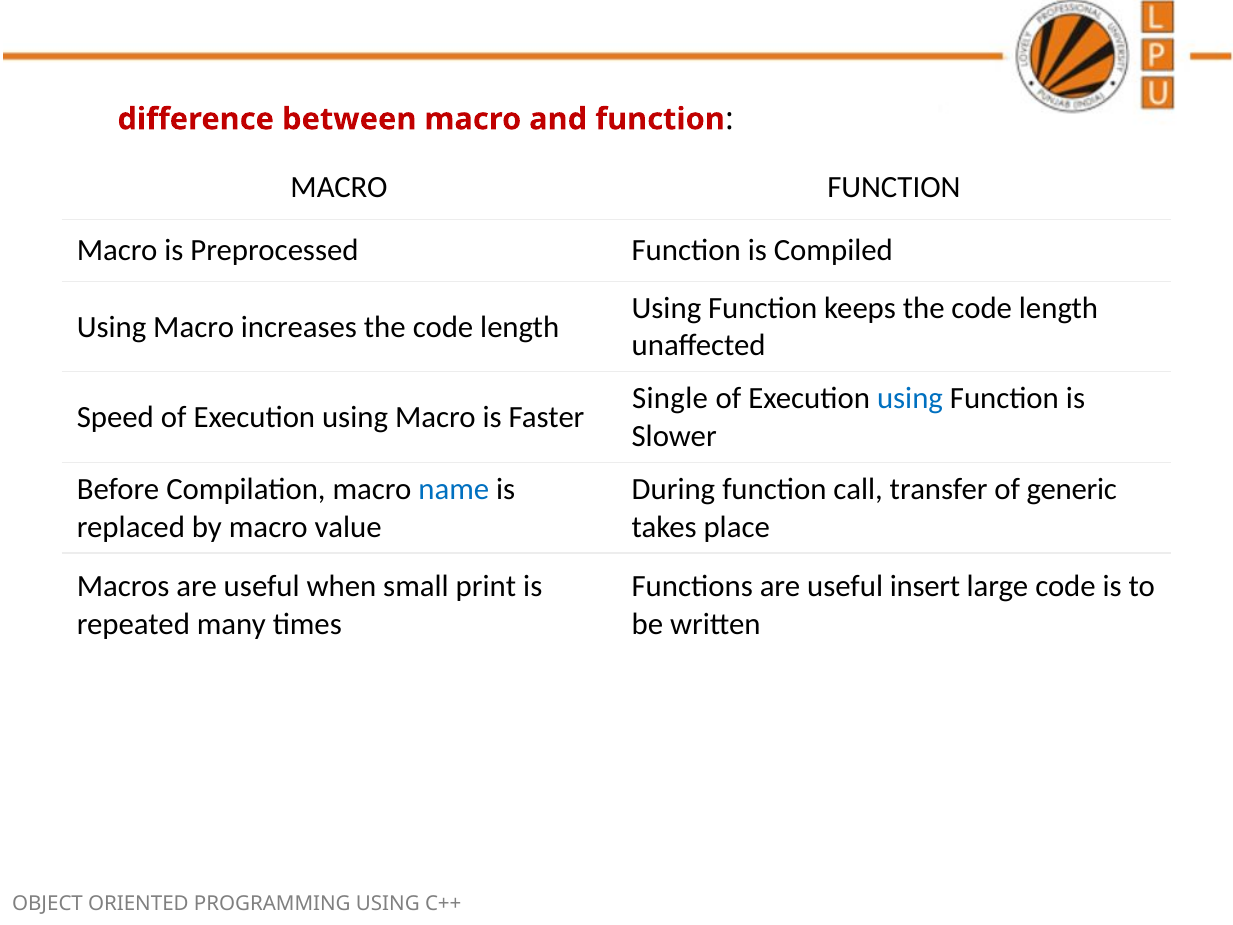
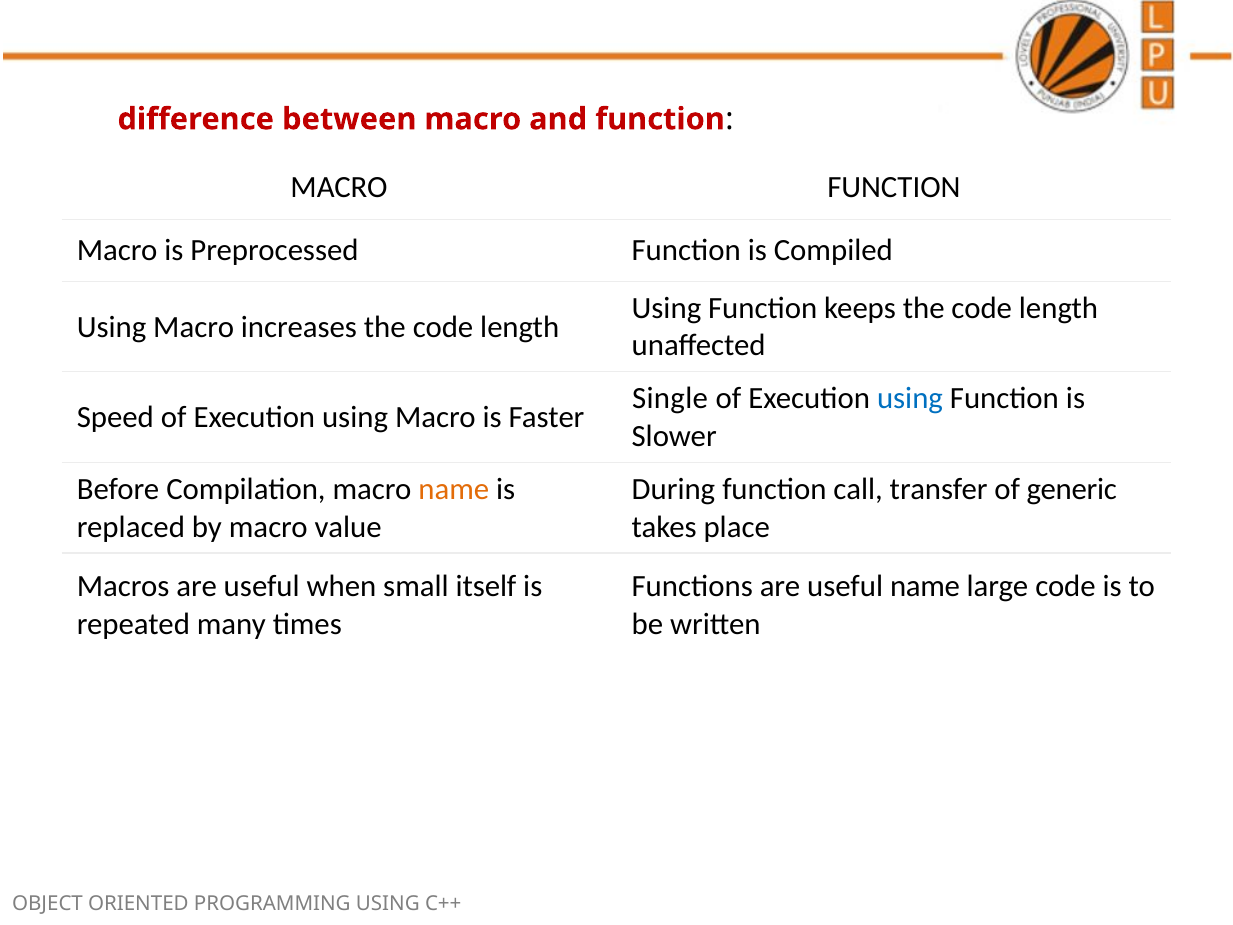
name at (454, 489) colour: blue -> orange
print: print -> itself
useful insert: insert -> name
